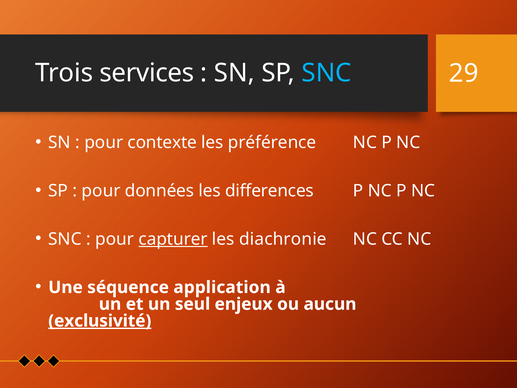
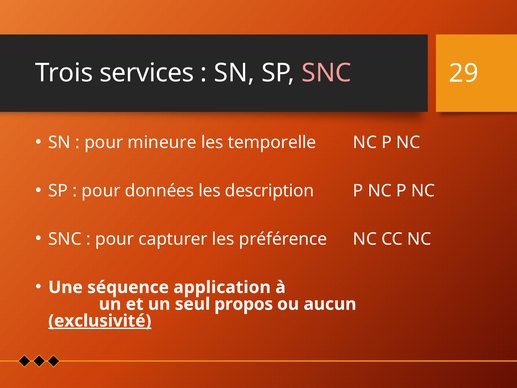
SNC at (327, 73) colour: light blue -> pink
contexte: contexte -> mineure
préférence: préférence -> temporelle
differences: differences -> description
capturer underline: present -> none
diachronie: diachronie -> préférence
enjeux: enjeux -> propos
